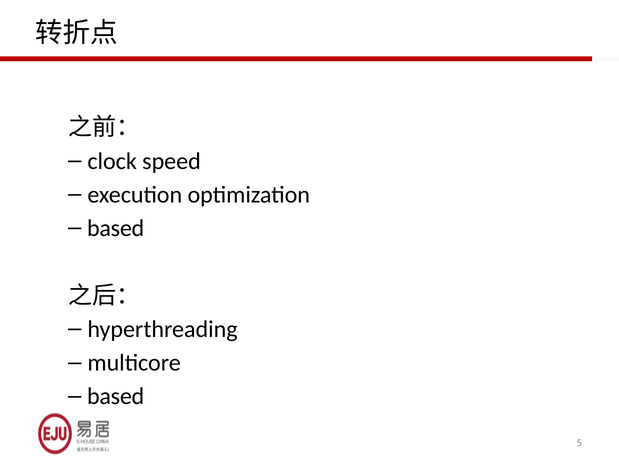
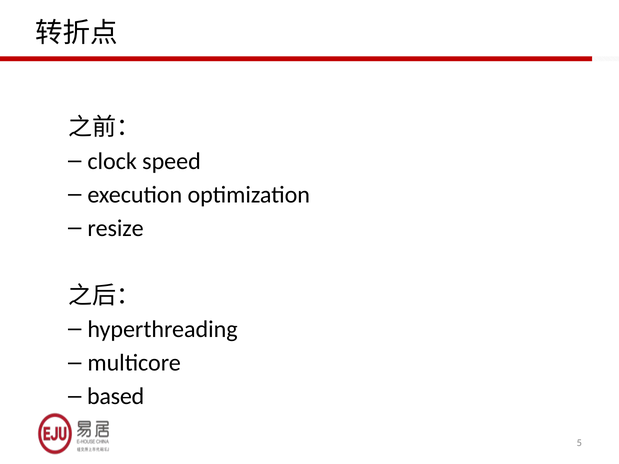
based at (116, 228): based -> resize
